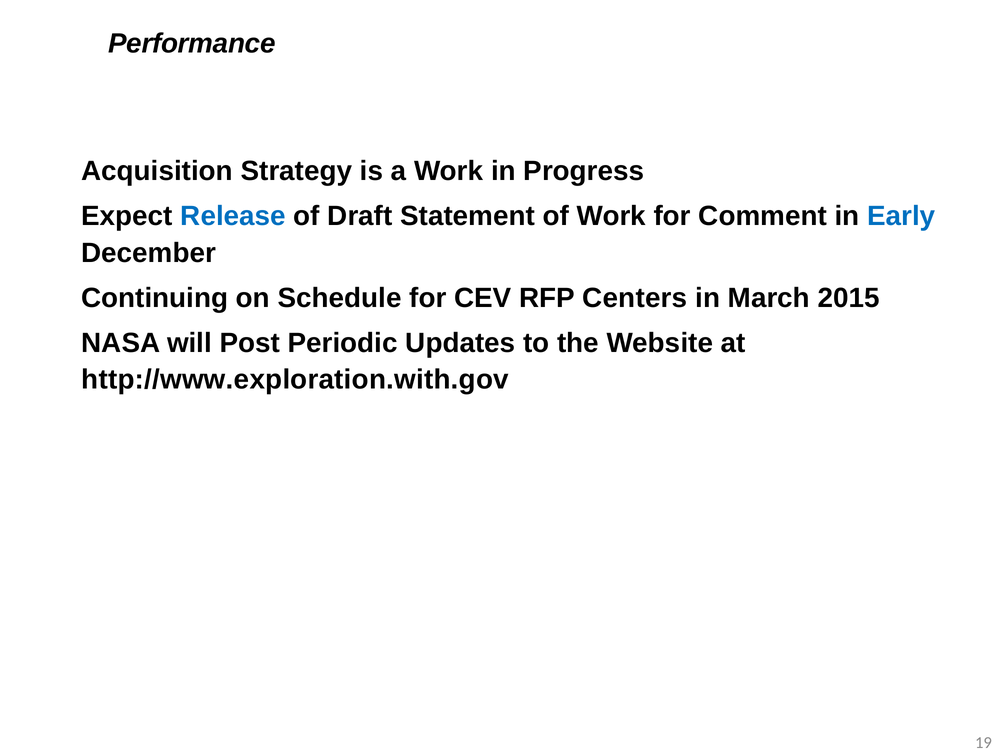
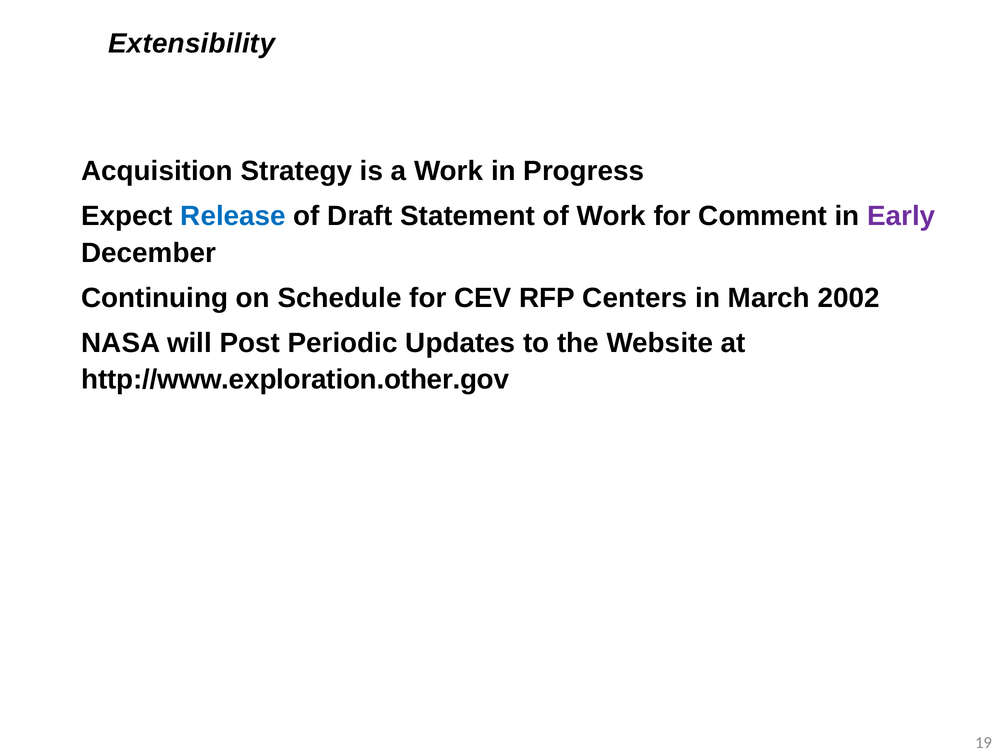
Performance: Performance -> Extensibility
Early colour: blue -> purple
2015: 2015 -> 2002
http://www.exploration.with.gov: http://www.exploration.with.gov -> http://www.exploration.other.gov
